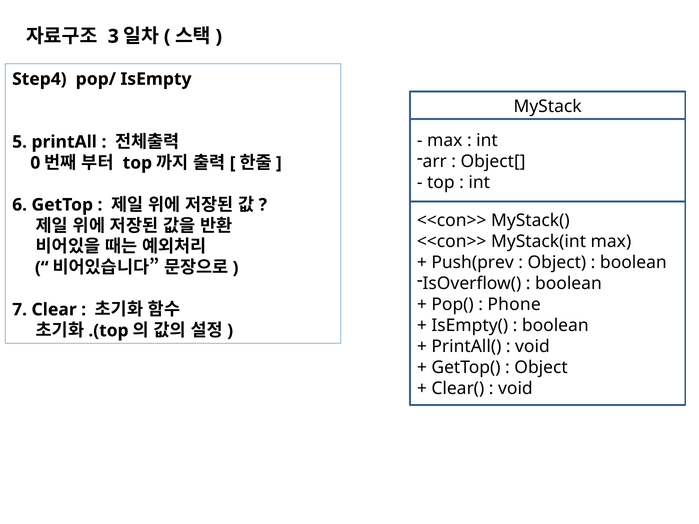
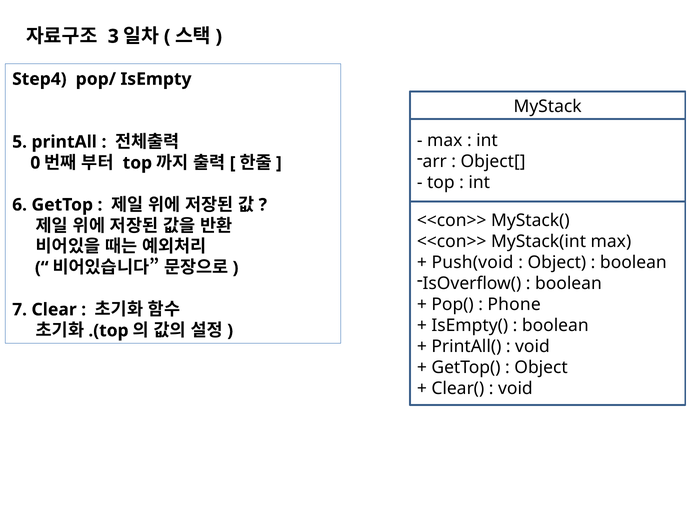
Push(prev: Push(prev -> Push(void
